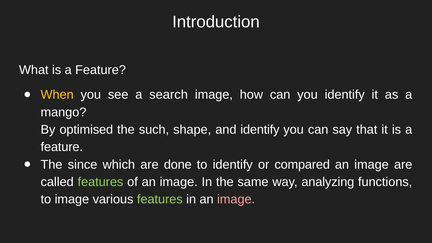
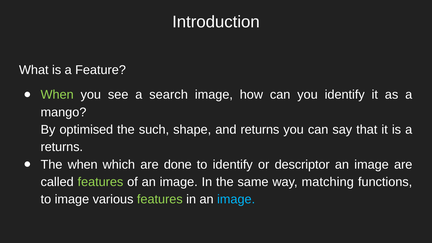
When at (57, 95) colour: yellow -> light green
and identify: identify -> returns
feature at (62, 147): feature -> returns
The since: since -> when
compared: compared -> descriptor
analyzing: analyzing -> matching
image at (236, 199) colour: pink -> light blue
